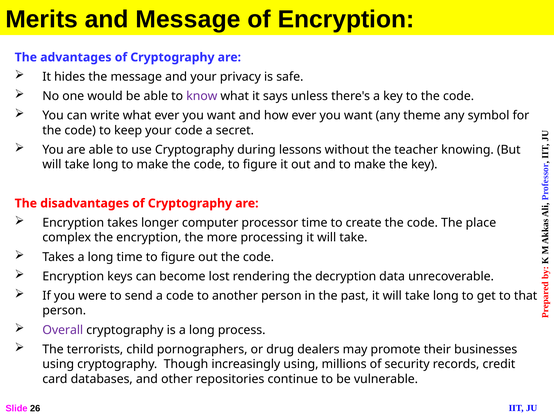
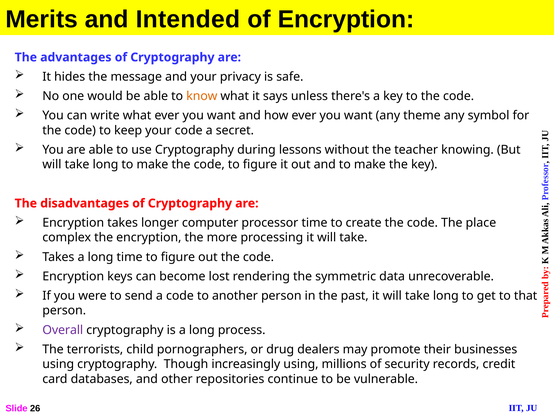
and Message: Message -> Intended
know colour: purple -> orange
decryption: decryption -> symmetric
